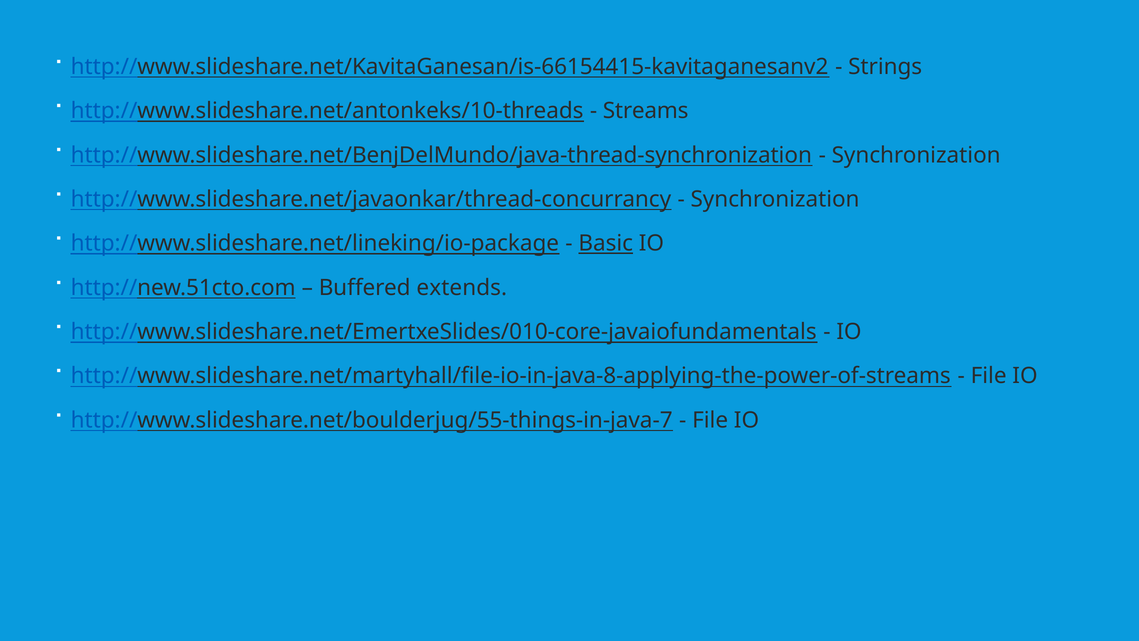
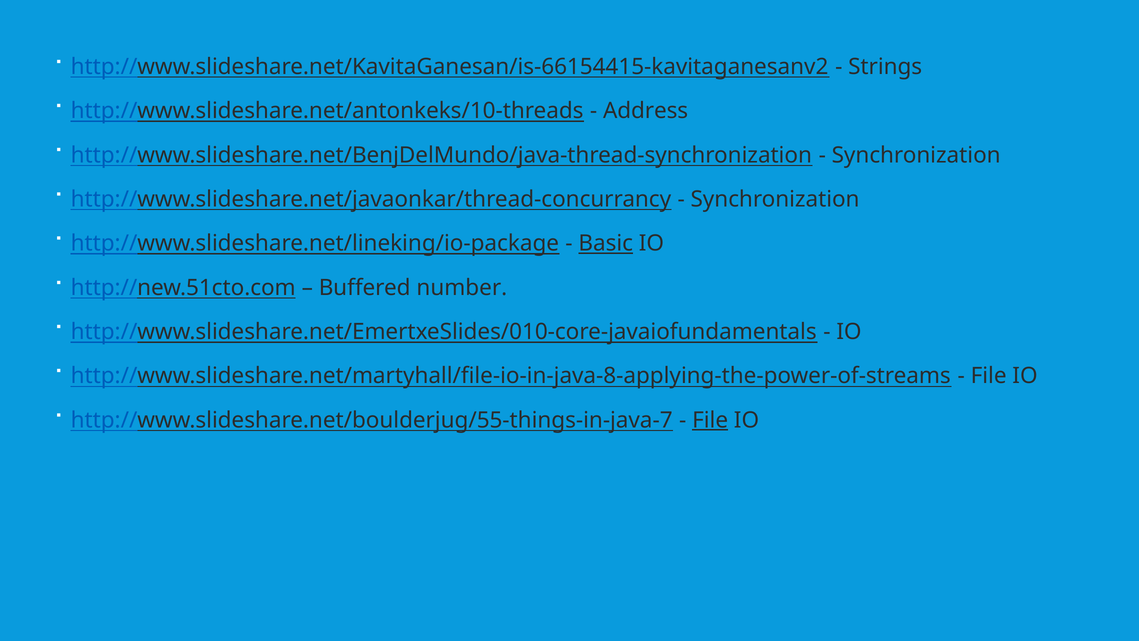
Streams: Streams -> Address
extends: extends -> number
File at (710, 420) underline: none -> present
